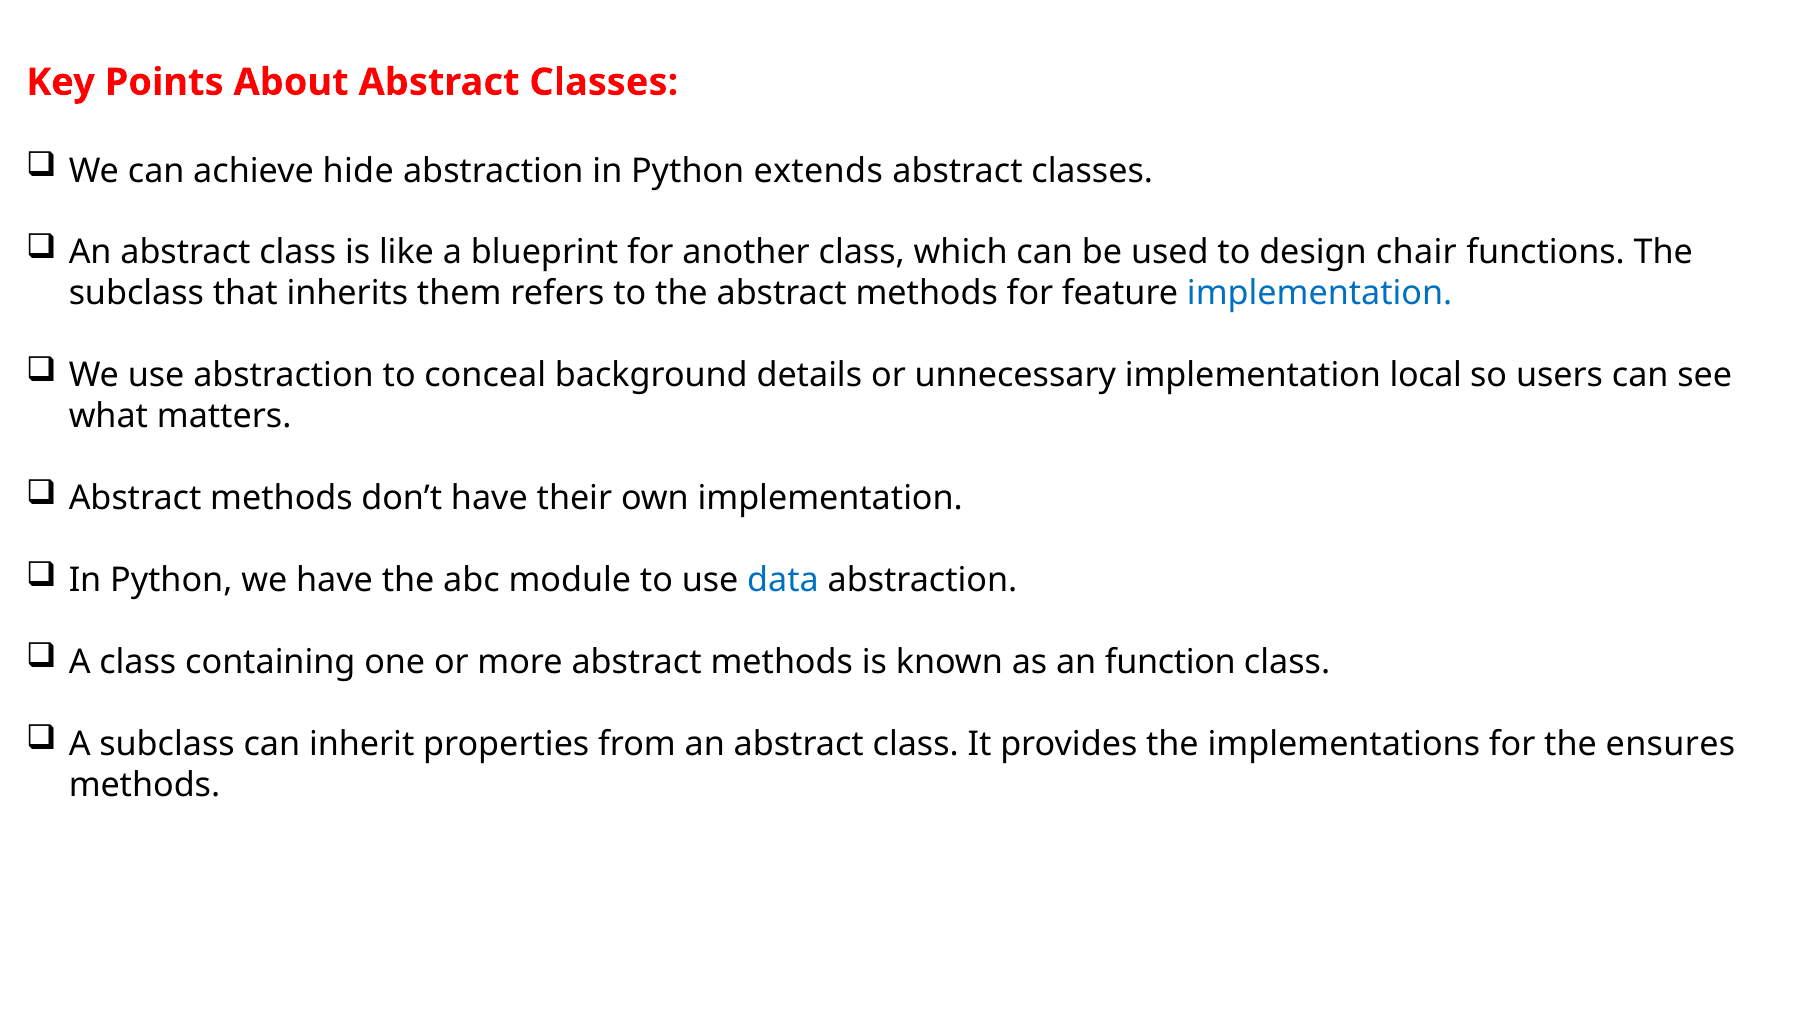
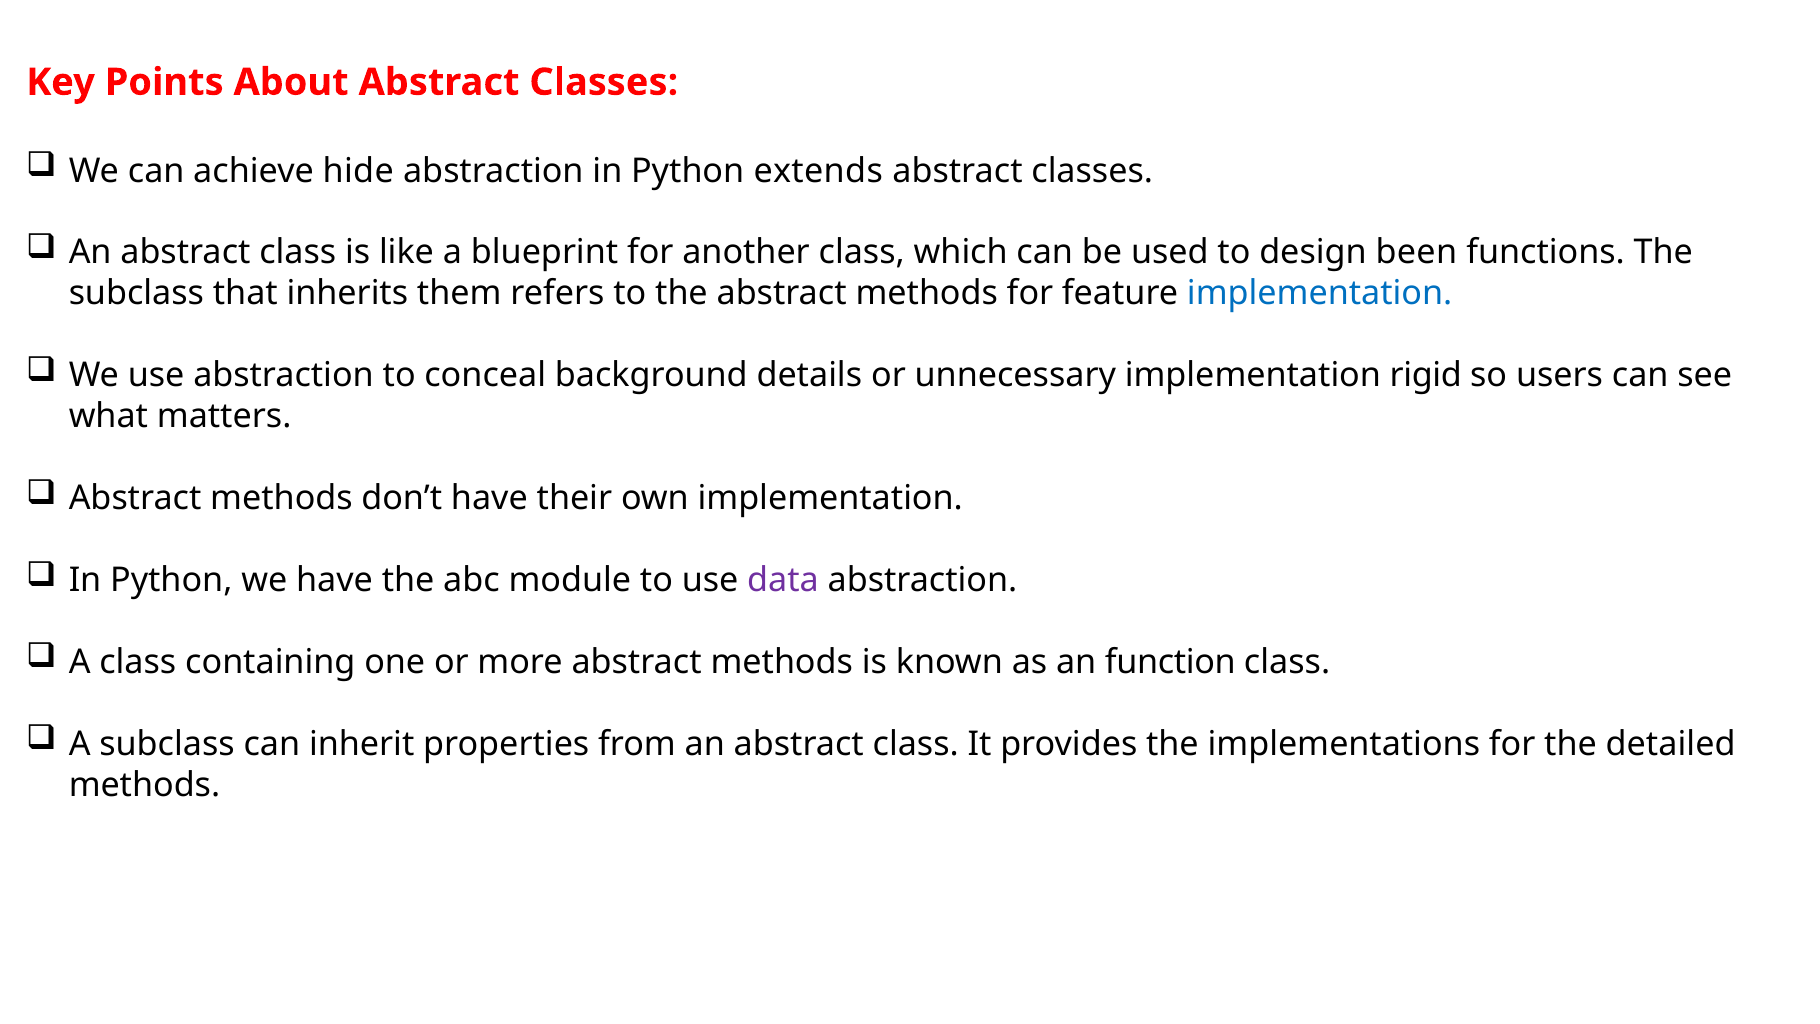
chair: chair -> been
local: local -> rigid
data colour: blue -> purple
ensures: ensures -> detailed
